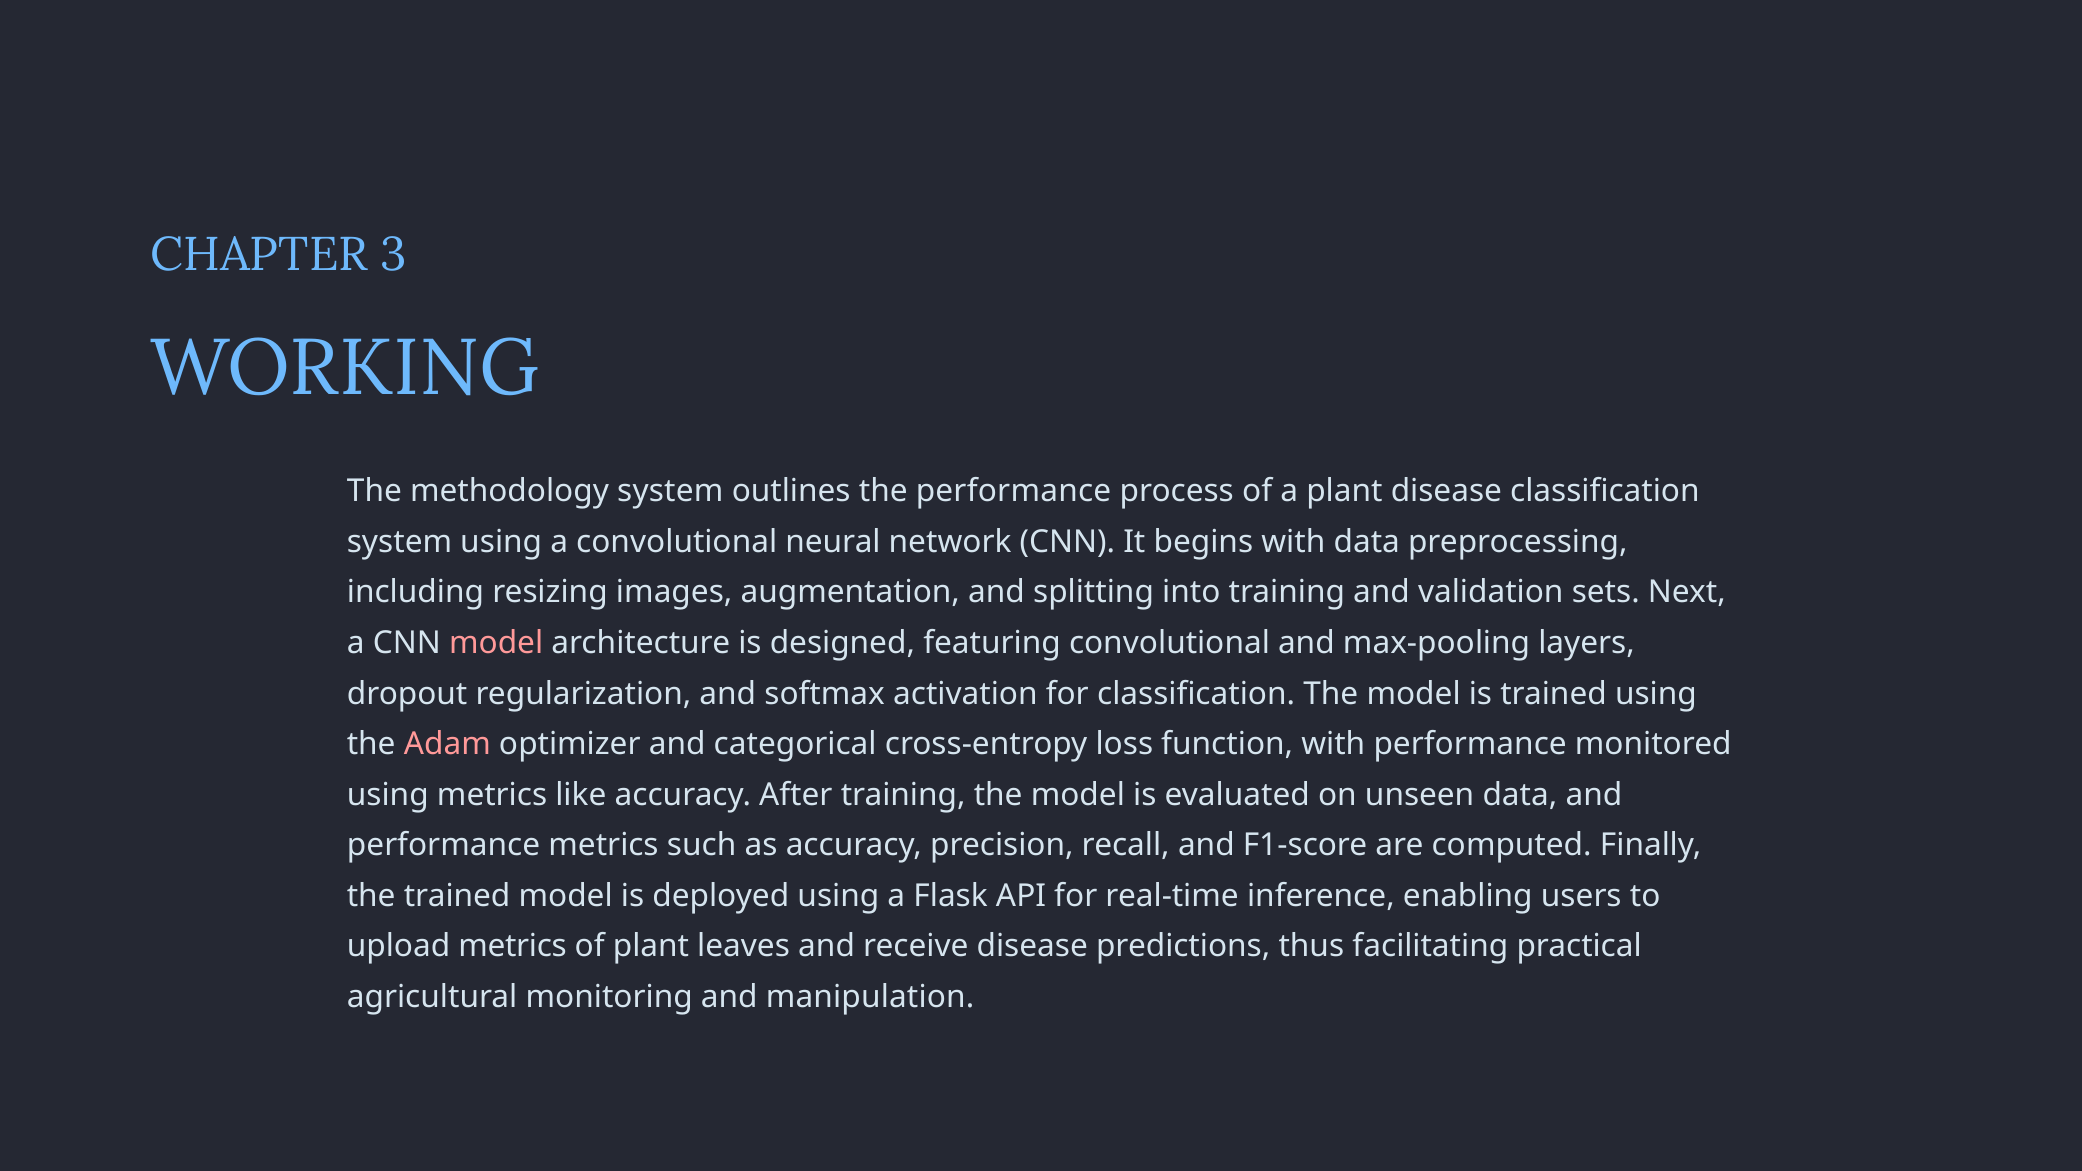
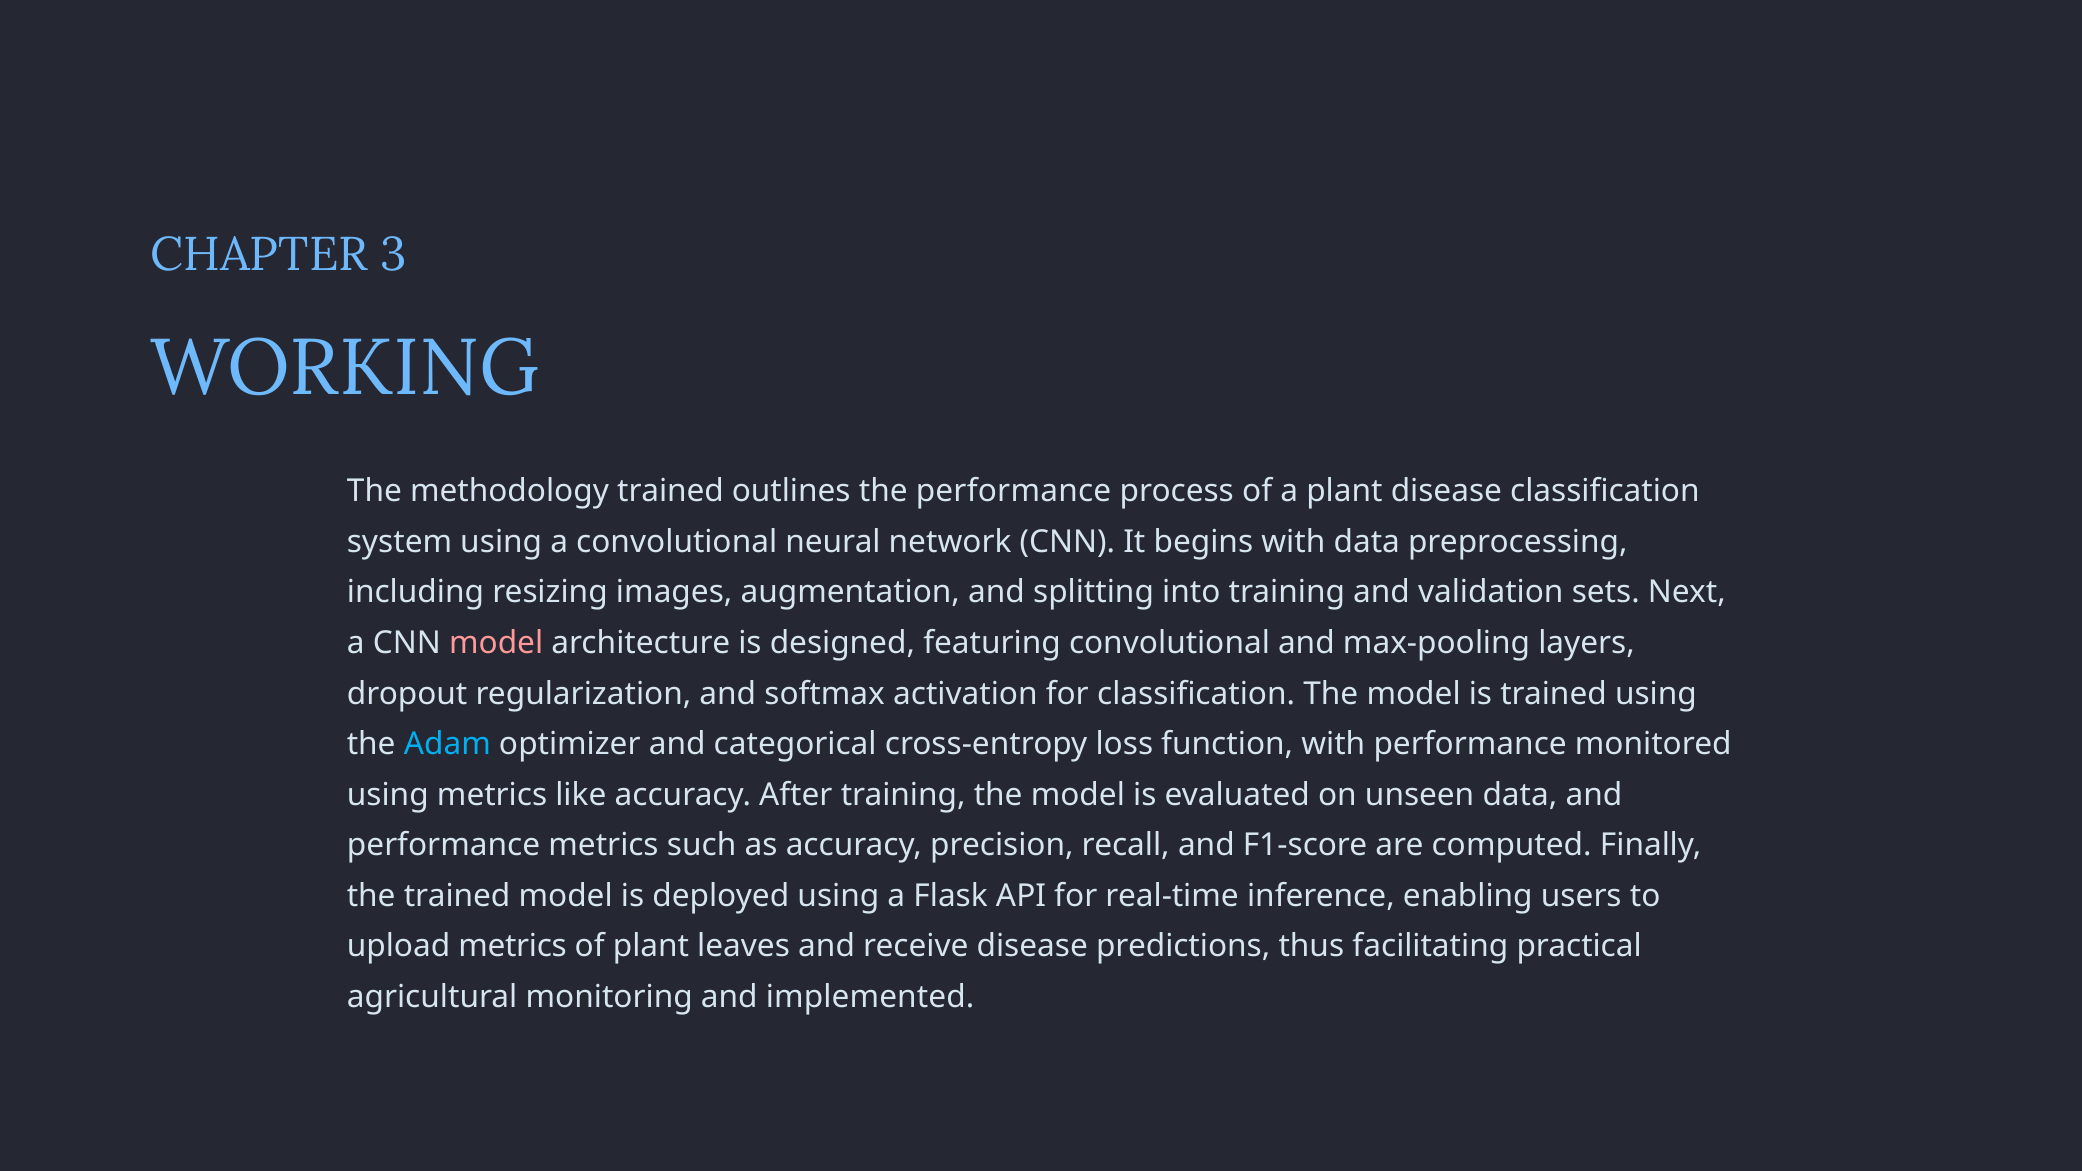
methodology system: system -> trained
Adam colour: pink -> light blue
manipulation: manipulation -> implemented
